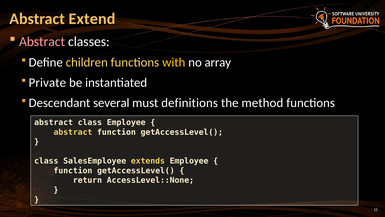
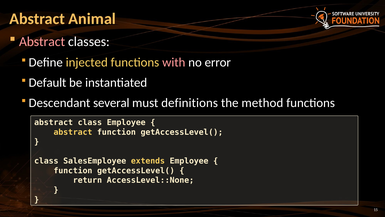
Extend: Extend -> Animal
children: children -> injected
with colour: yellow -> pink
array: array -> error
Private: Private -> Default
